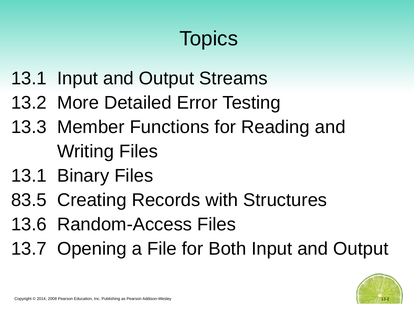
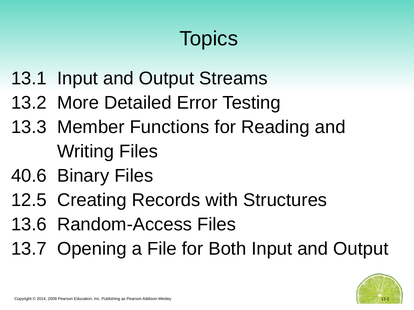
13.1 at (29, 176): 13.1 -> 40.6
83.5: 83.5 -> 12.5
